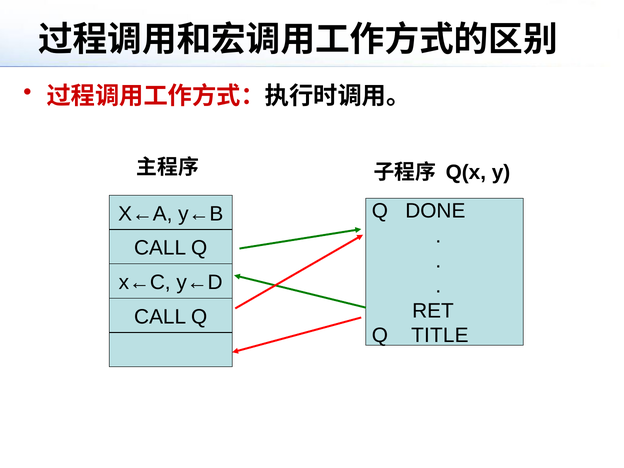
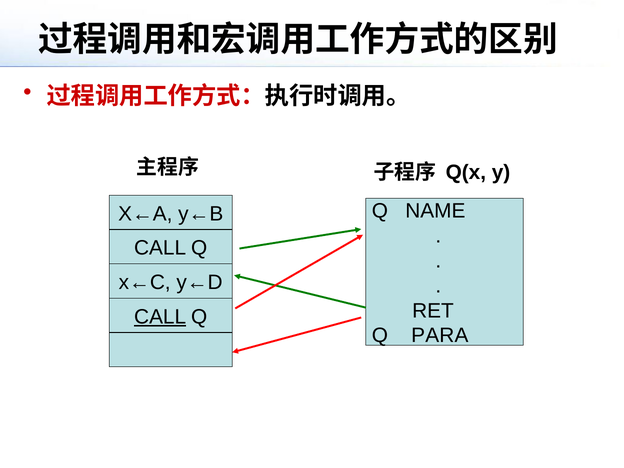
DONE: DONE -> NAME
CALL at (160, 317) underline: none -> present
TITLE: TITLE -> PARA
